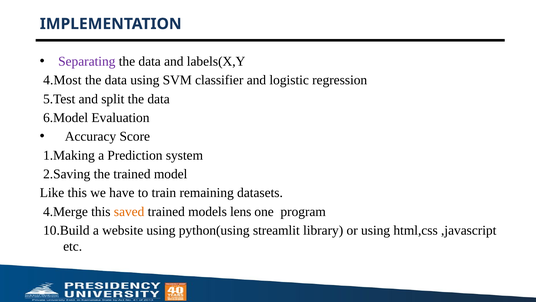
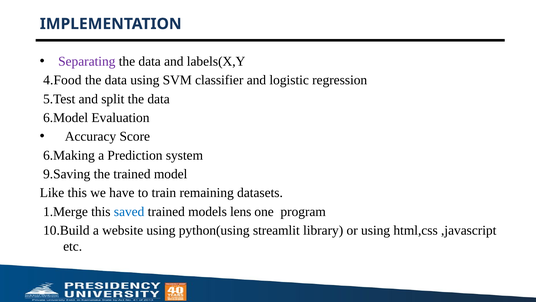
4.Most: 4.Most -> 4.Food
1.Making: 1.Making -> 6.Making
2.Saving: 2.Saving -> 9.Saving
4.Merge: 4.Merge -> 1.Merge
saved colour: orange -> blue
